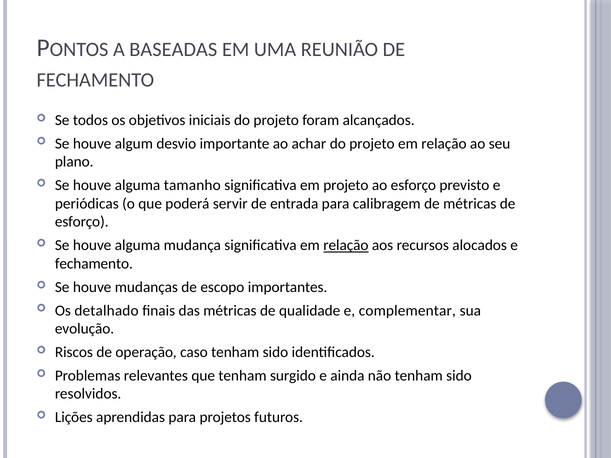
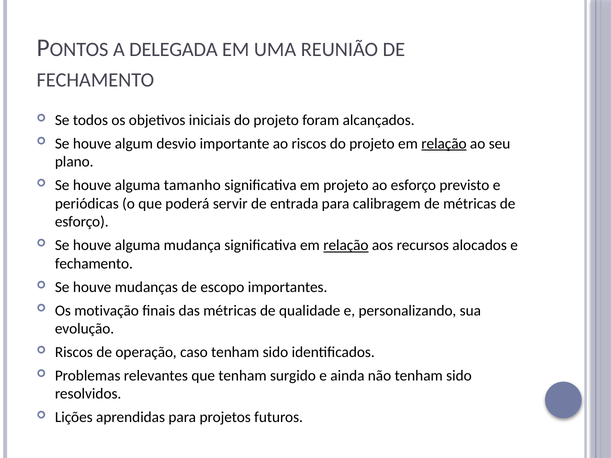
BASEADAS: BASEADAS -> DELEGADA
ao achar: achar -> riscos
relação at (444, 144) underline: none -> present
detalhado: detalhado -> motivação
complementar: complementar -> personalizando
